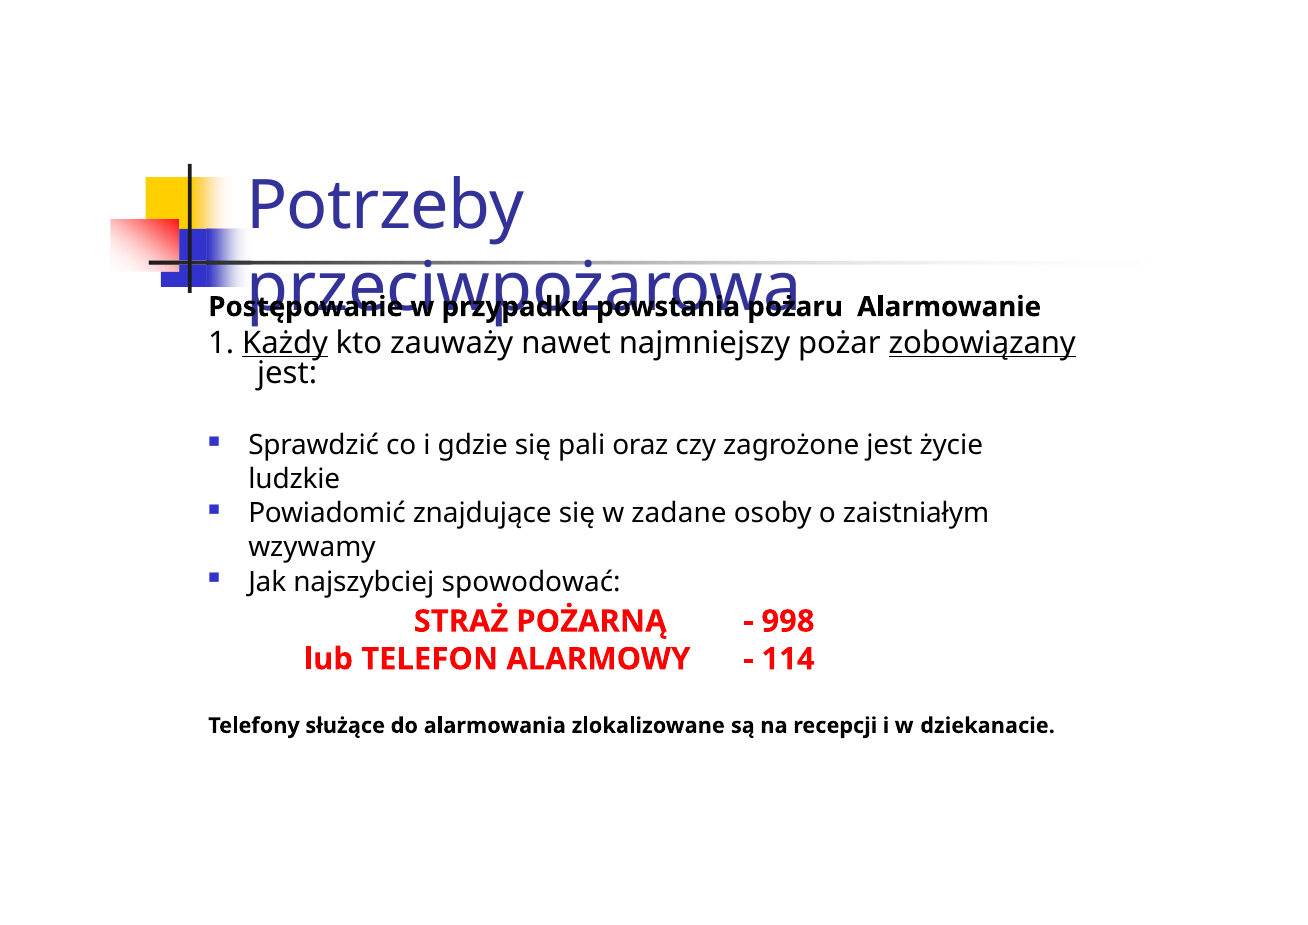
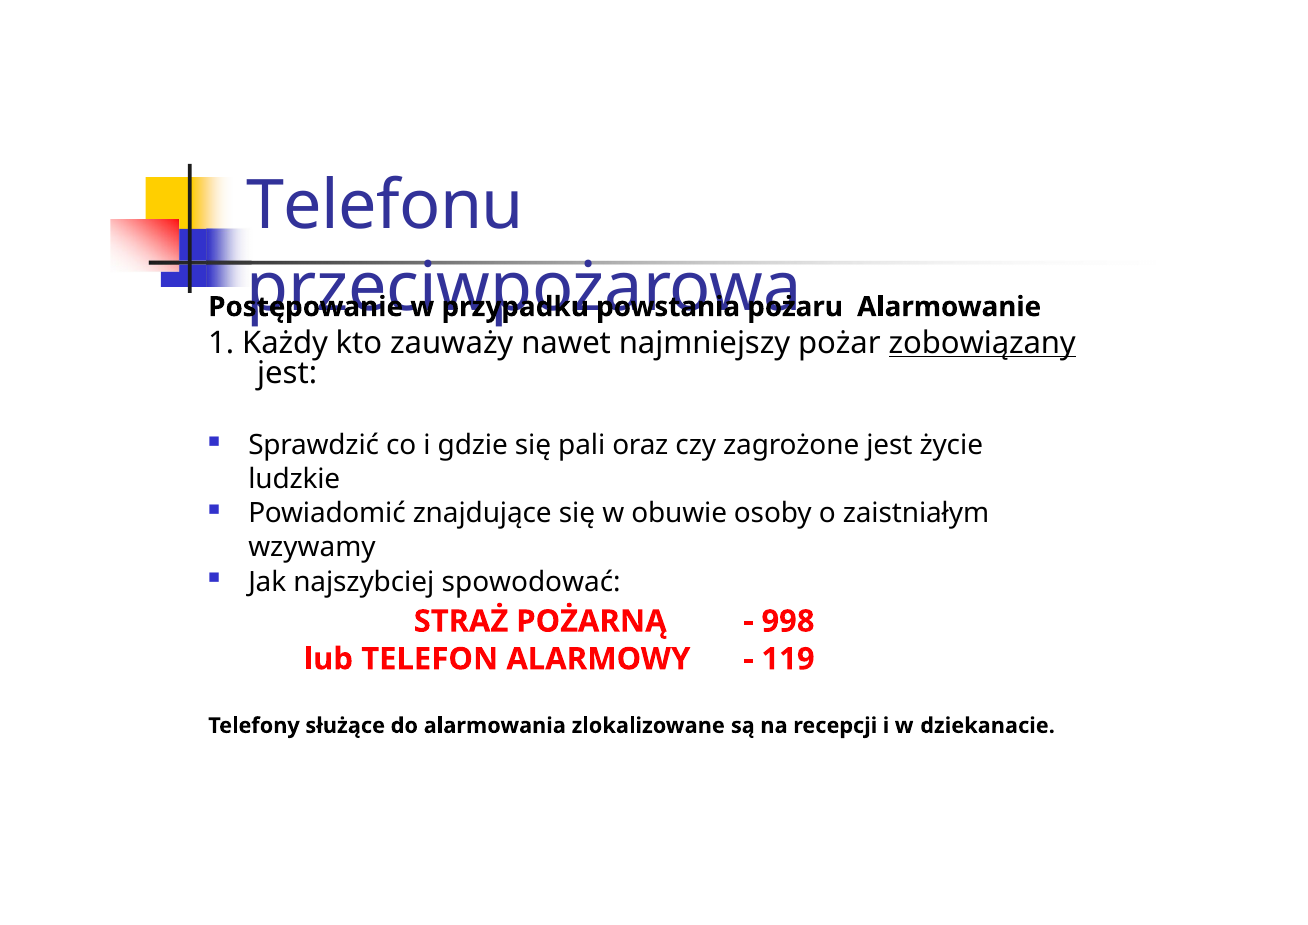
Potrzeby: Potrzeby -> Telefonu
Każdy underline: present -> none
zadane: zadane -> obuwie
114: 114 -> 119
